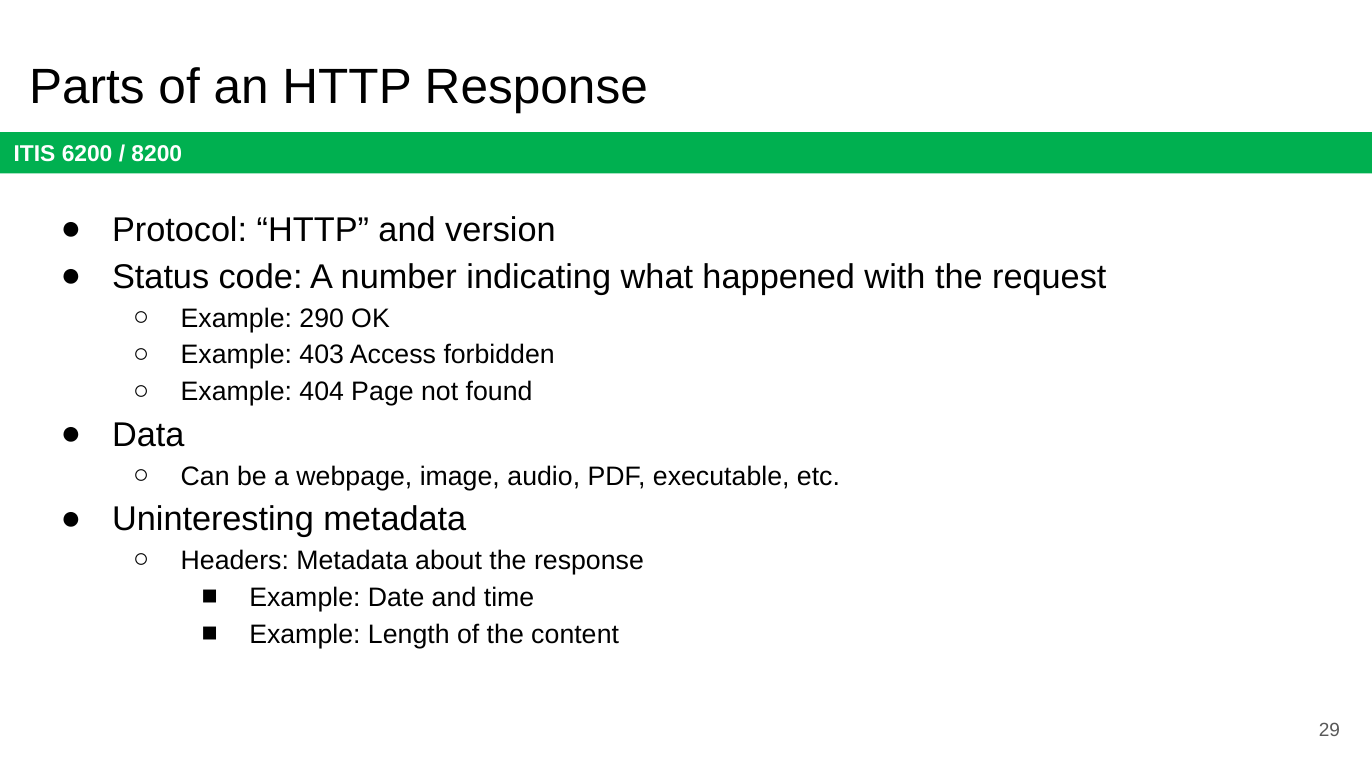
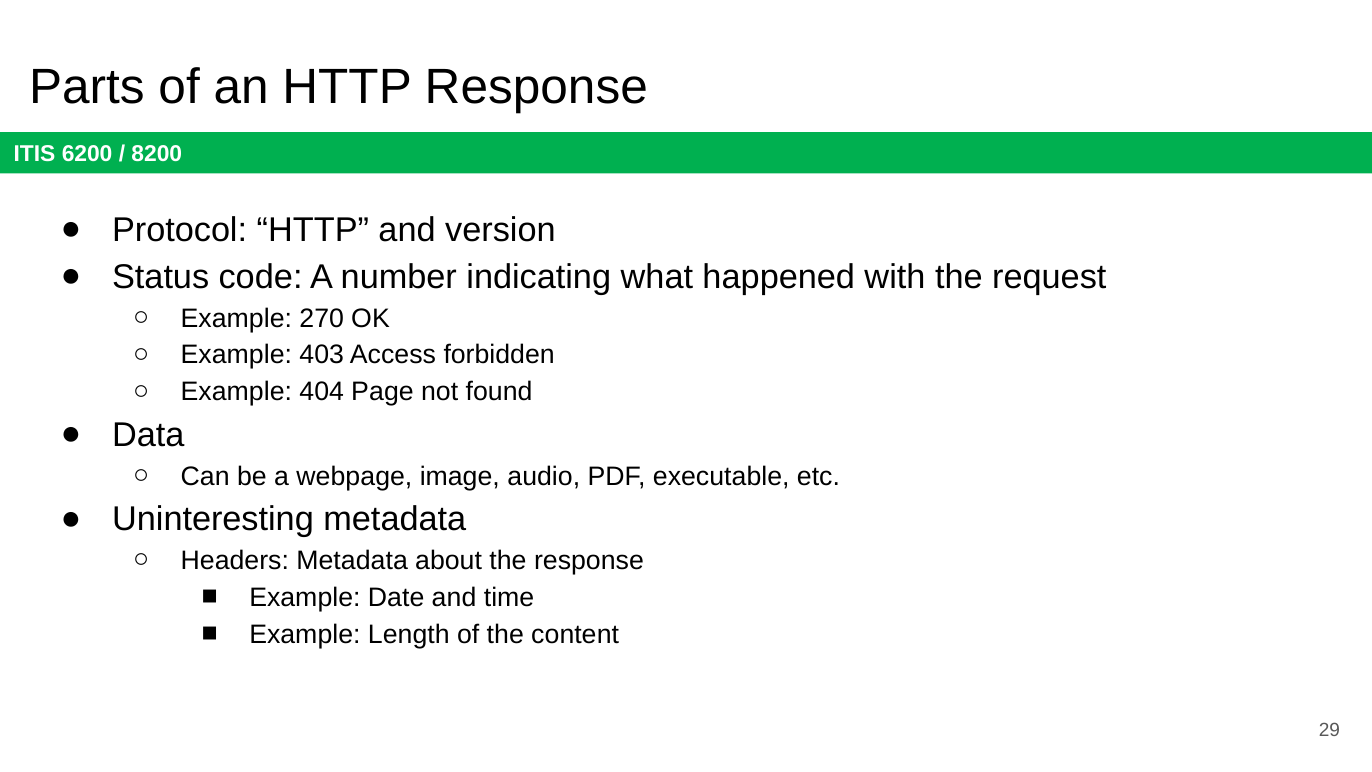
290: 290 -> 270
